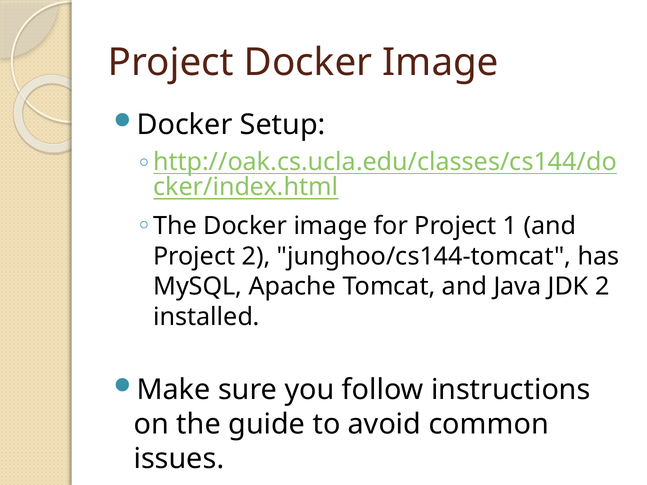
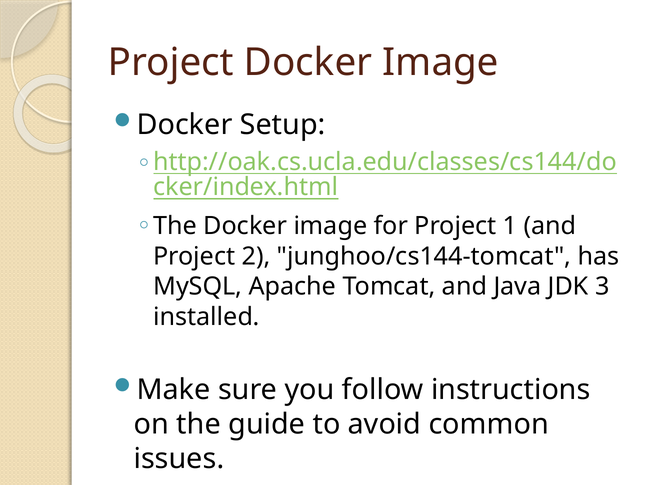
JDK 2: 2 -> 3
